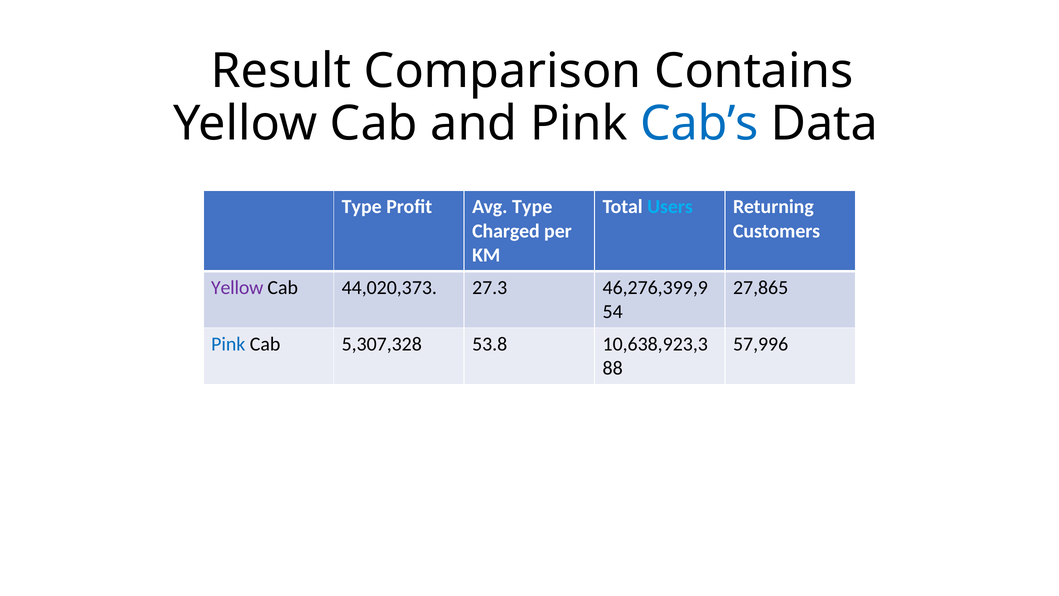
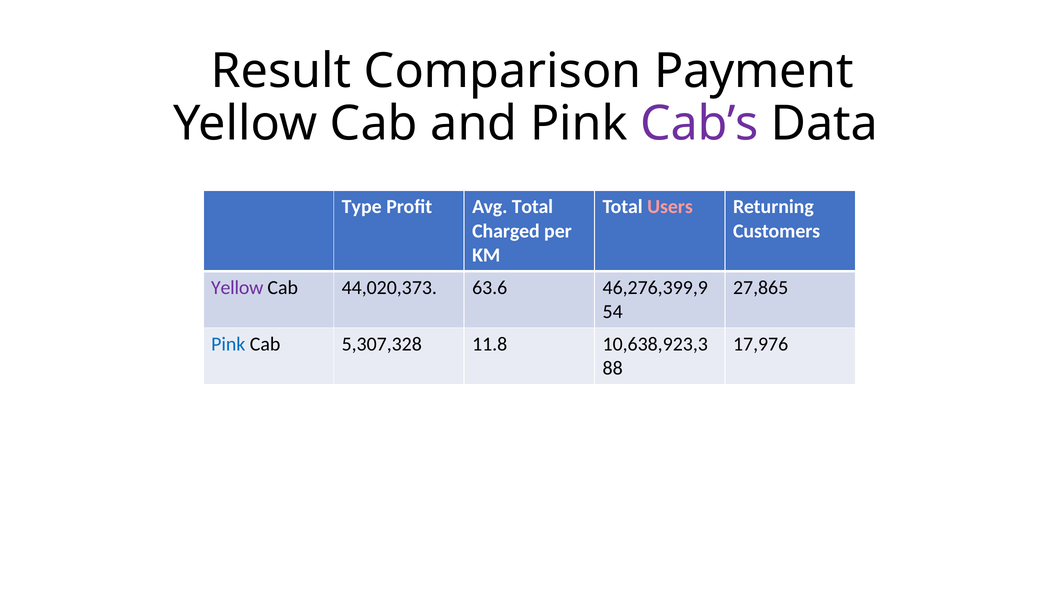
Contains: Contains -> Payment
Cab’s colour: blue -> purple
Avg Type: Type -> Total
Users colour: light blue -> pink
27.3: 27.3 -> 63.6
53.8: 53.8 -> 11.8
57,996: 57,996 -> 17,976
